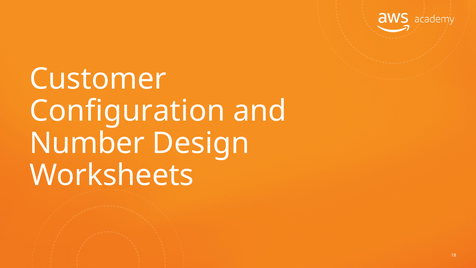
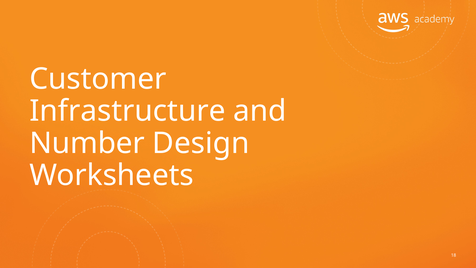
Configuration: Configuration -> Infrastructure
